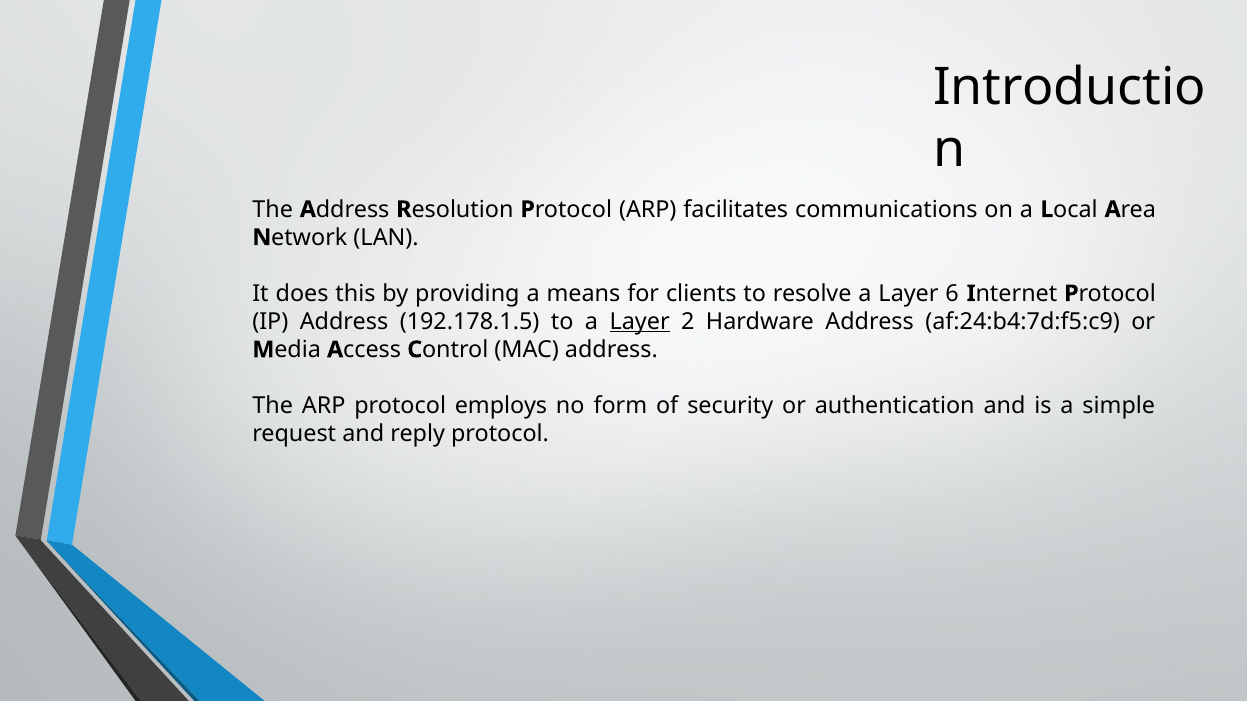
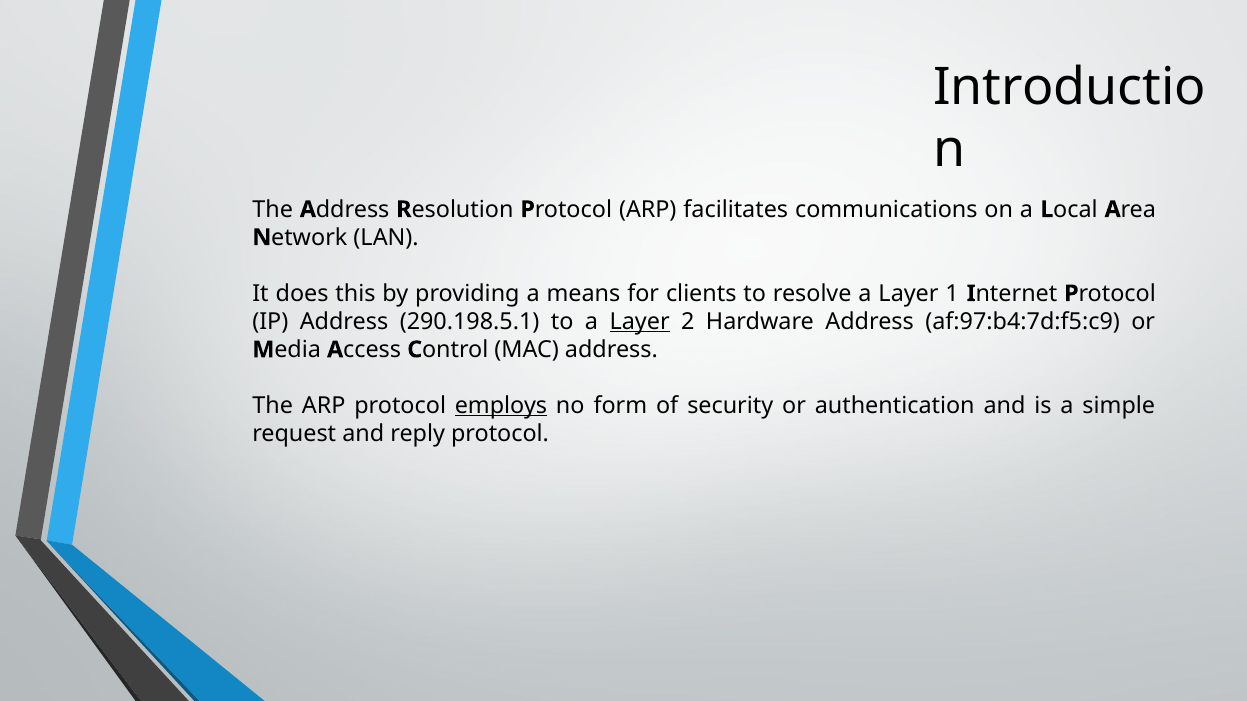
6: 6 -> 1
192.178.1.5: 192.178.1.5 -> 290.198.5.1
af:24:b4:7d:f5:c9: af:24:b4:7d:f5:c9 -> af:97:b4:7d:f5:c9
employs underline: none -> present
